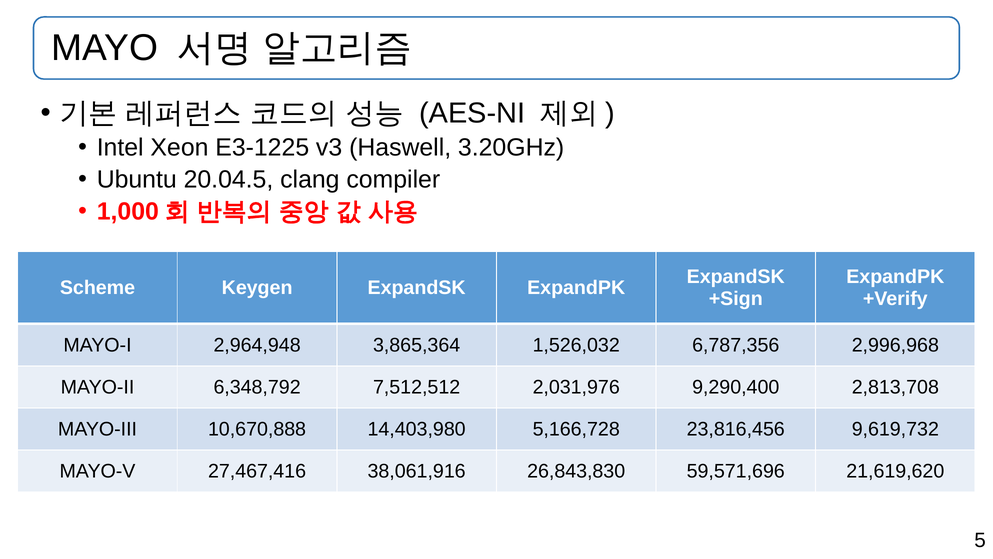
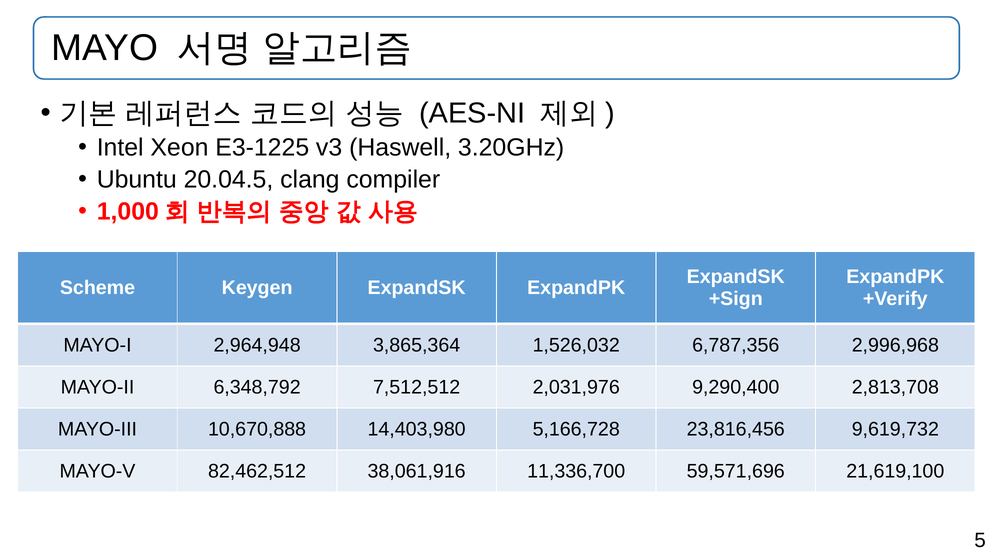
27,467,416: 27,467,416 -> 82,462,512
26,843,830: 26,843,830 -> 11,336,700
21,619,620: 21,619,620 -> 21,619,100
